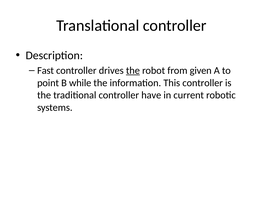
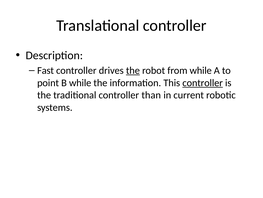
from given: given -> while
controller at (203, 83) underline: none -> present
have: have -> than
